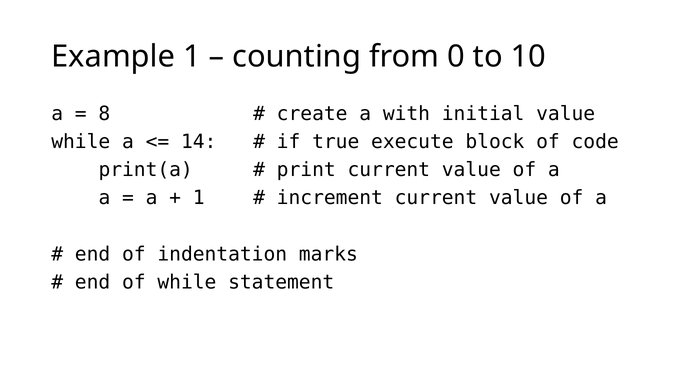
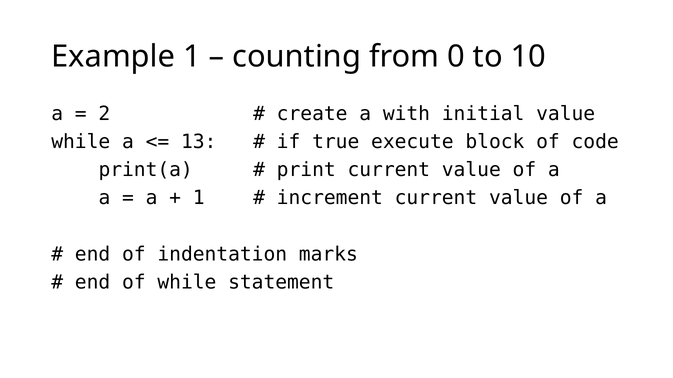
8: 8 -> 2
14: 14 -> 13
